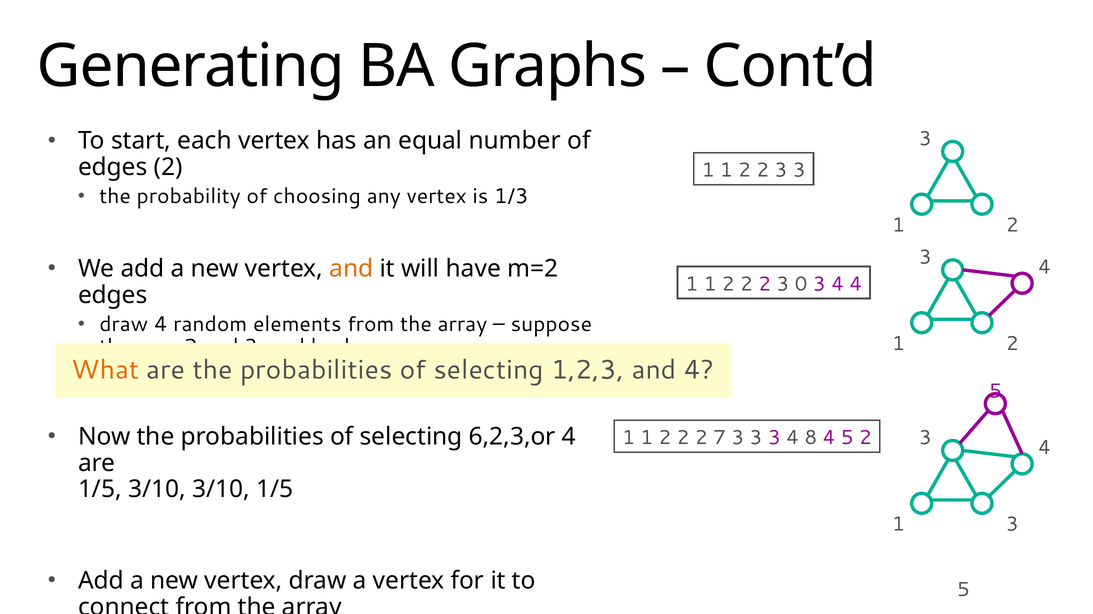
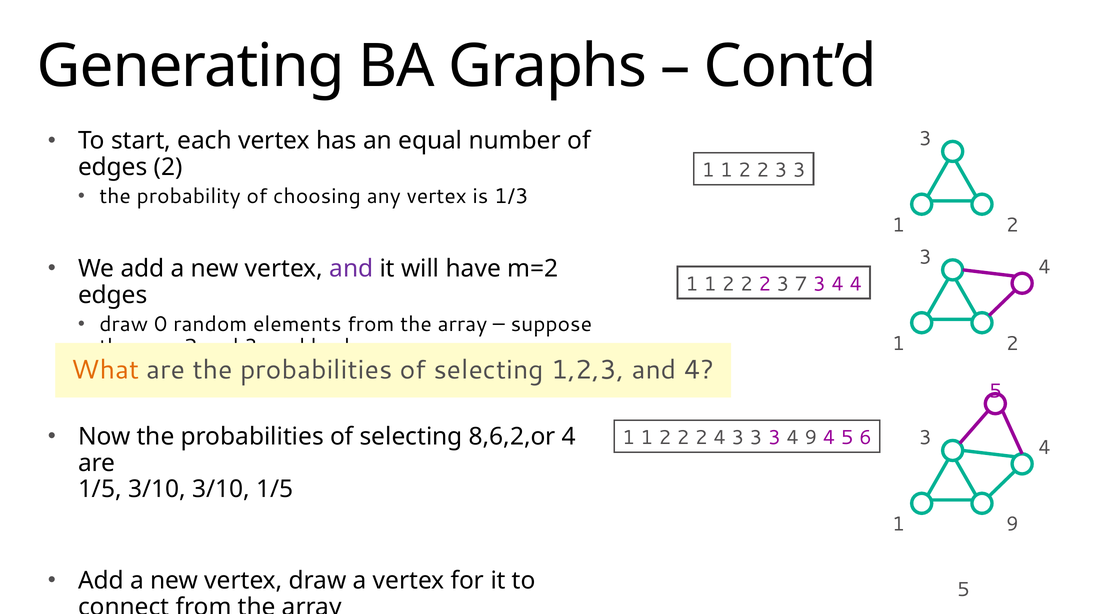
and at (351, 269) colour: orange -> purple
0: 0 -> 7
draw 4: 4 -> 0
6,2,3,or: 6,2,3,or -> 8,6,2,or
2 7: 7 -> 4
4 8: 8 -> 9
5 2: 2 -> 6
1 3: 3 -> 9
